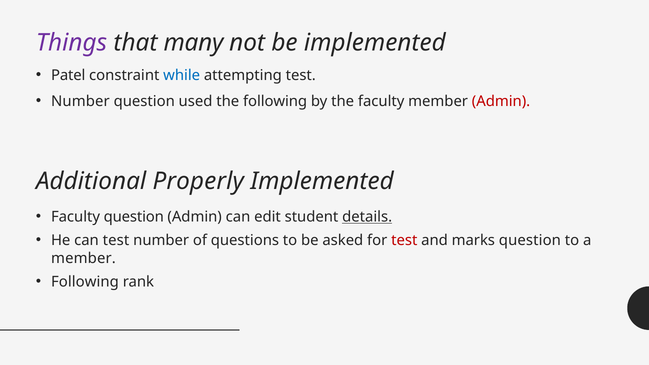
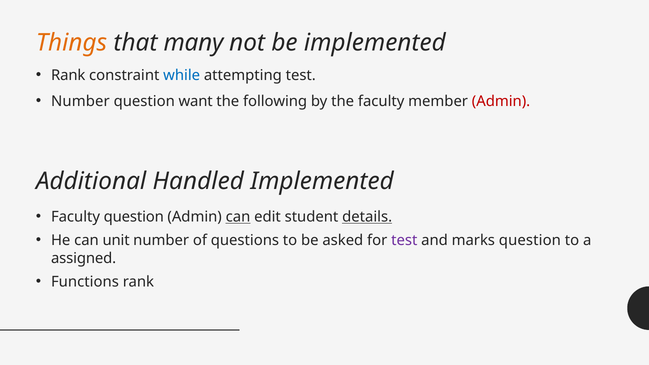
Things colour: purple -> orange
Patel at (68, 75): Patel -> Rank
used: used -> want
Properly: Properly -> Handled
can at (238, 217) underline: none -> present
can test: test -> unit
test at (404, 240) colour: red -> purple
member at (83, 258): member -> assigned
Following at (85, 282): Following -> Functions
